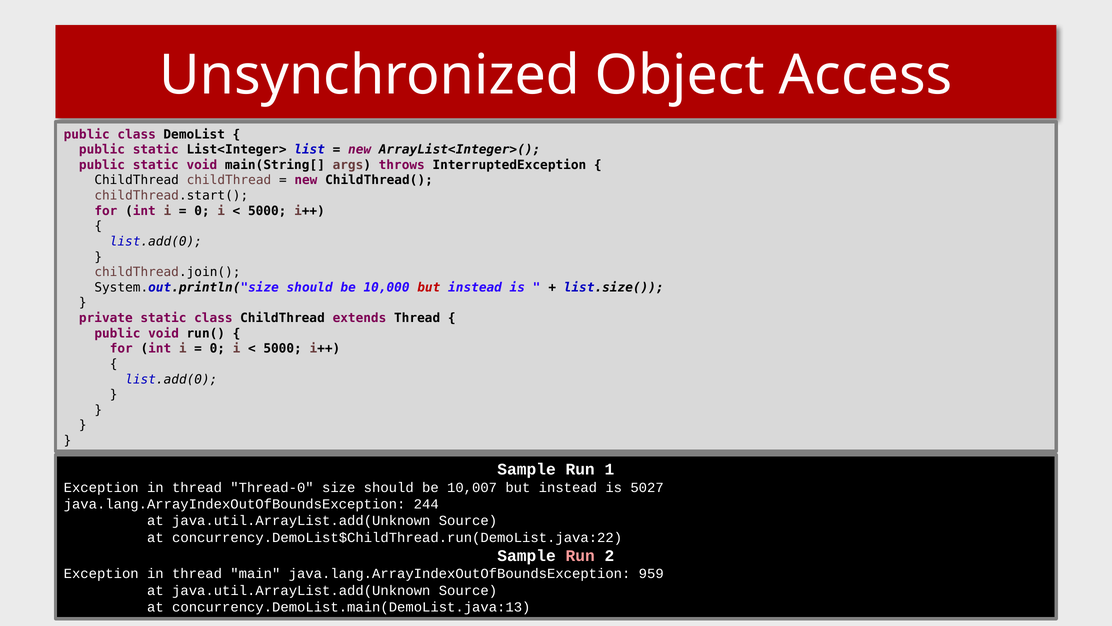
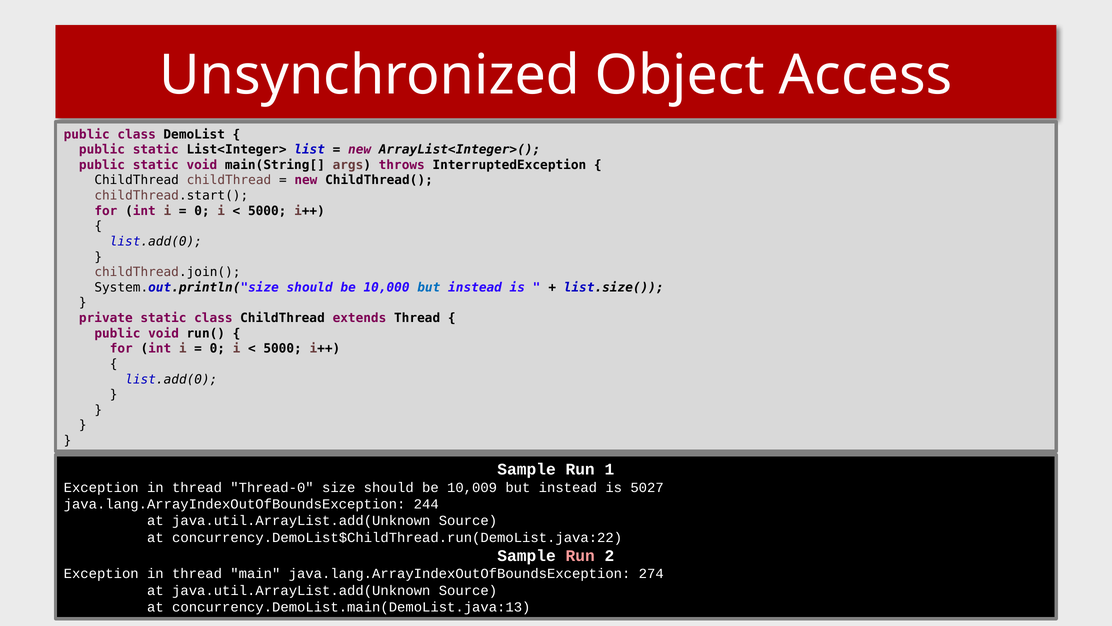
but at (429, 287) colour: red -> blue
10,007: 10,007 -> 10,009
959: 959 -> 274
